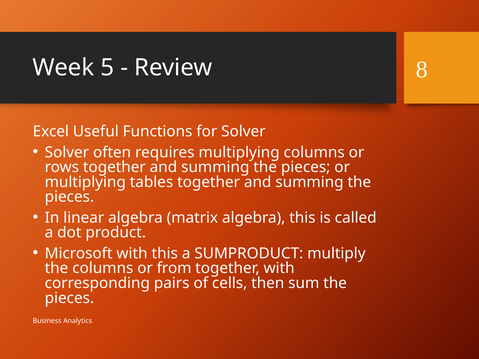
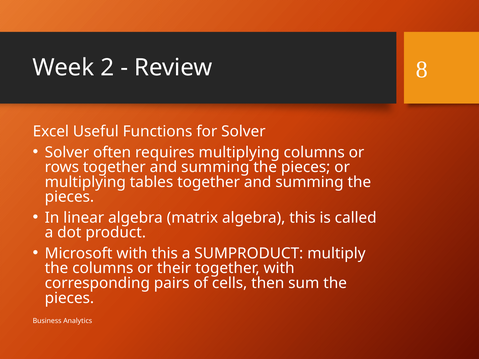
5: 5 -> 2
from: from -> their
